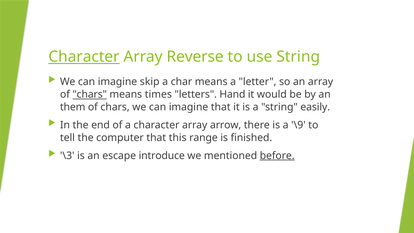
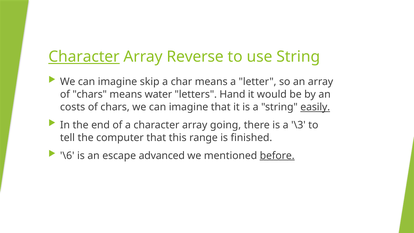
chars at (90, 94) underline: present -> none
times: times -> water
them: them -> costs
easily underline: none -> present
arrow: arrow -> going
\9: \9 -> \3
\3: \3 -> \6
introduce: introduce -> advanced
